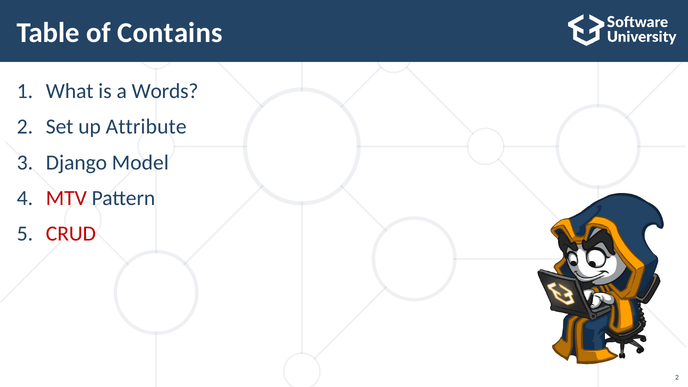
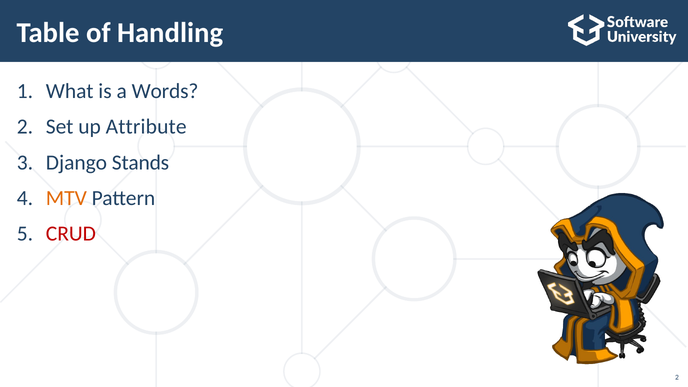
Contains: Contains -> Handling
Model: Model -> Stands
MTV colour: red -> orange
